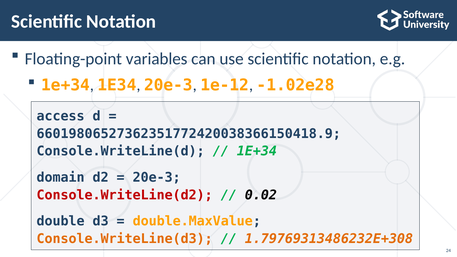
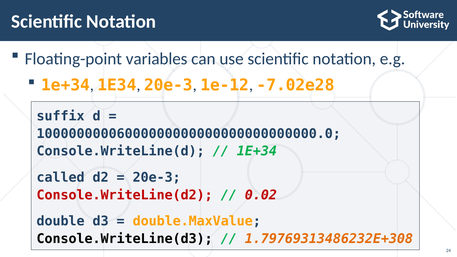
-1.02e28: -1.02e28 -> -7.02e28
access: access -> suffix
66019806527362351772420038366150418.9: 66019806527362351772420038366150418.9 -> 10000000006000000000000000000000000.0
domain: domain -> called
0.02 colour: black -> red
Console.WriteLine(d3 colour: orange -> black
